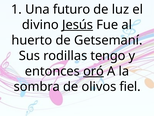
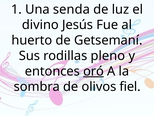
futuro: futuro -> senda
Jesús underline: present -> none
tengo: tengo -> pleno
